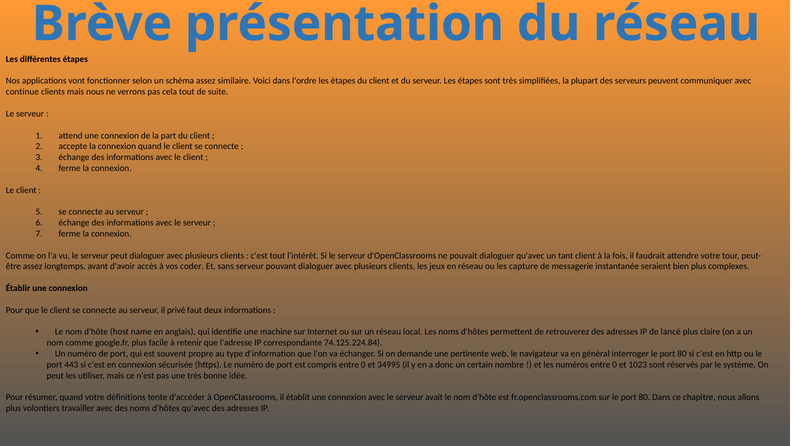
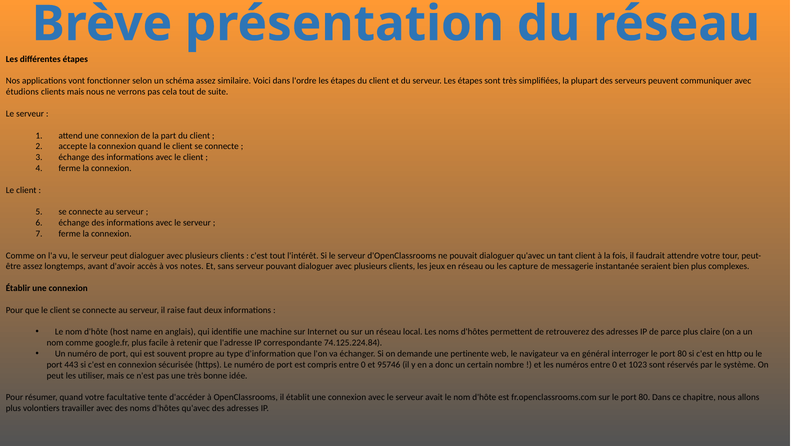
continue: continue -> étudions
coder: coder -> notes
privé: privé -> raise
lancé: lancé -> parce
34995: 34995 -> 95746
définitions: définitions -> facultative
